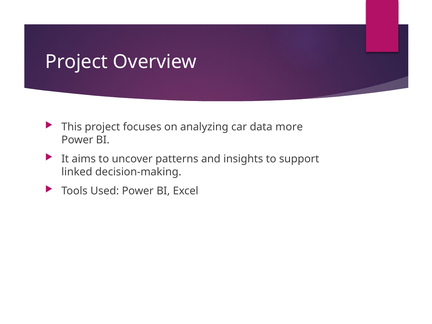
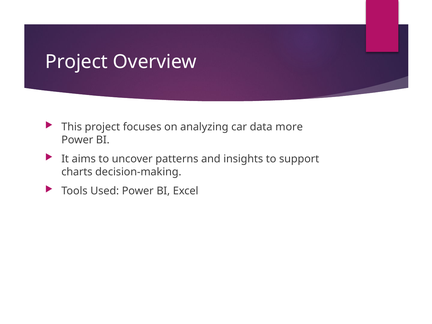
linked: linked -> charts
